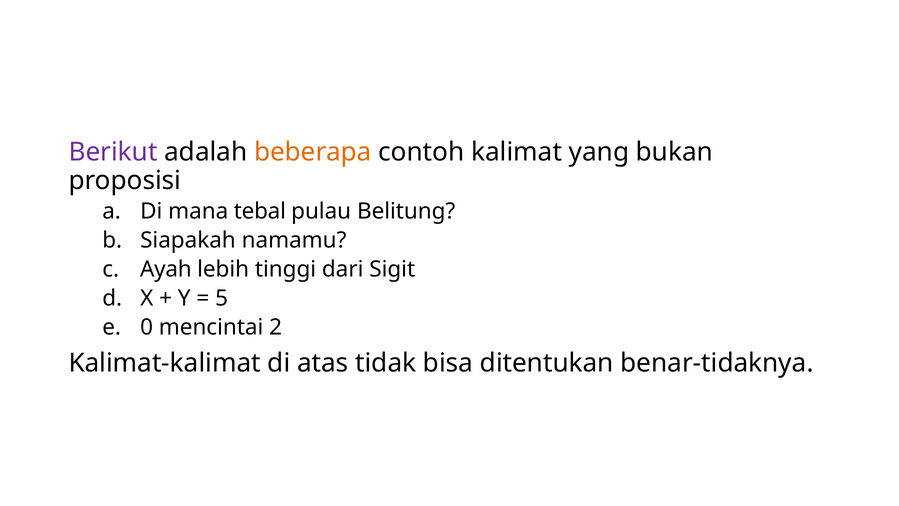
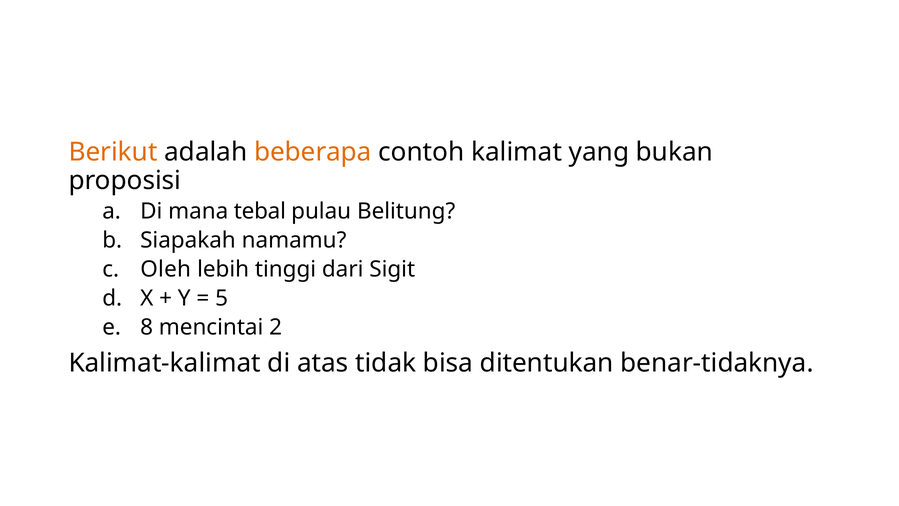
Berikut colour: purple -> orange
Ayah: Ayah -> Oleh
0: 0 -> 8
